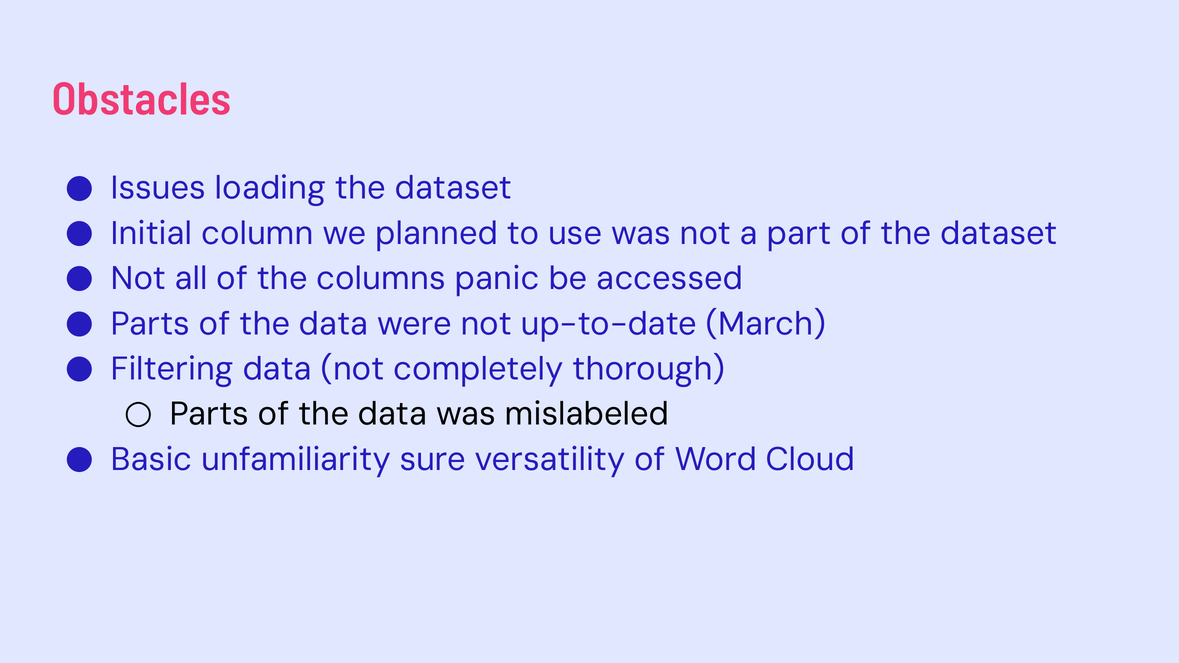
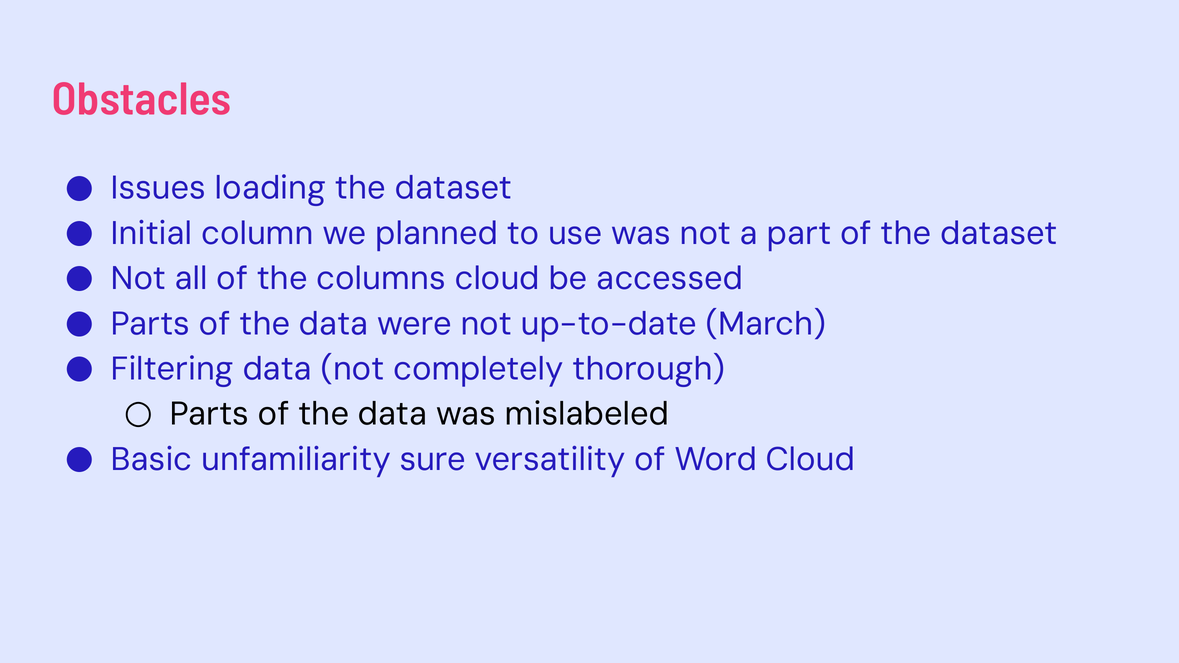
columns panic: panic -> cloud
